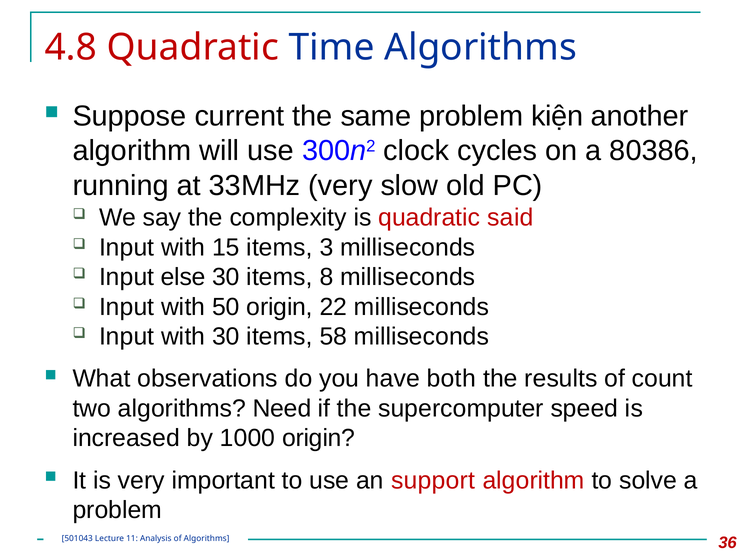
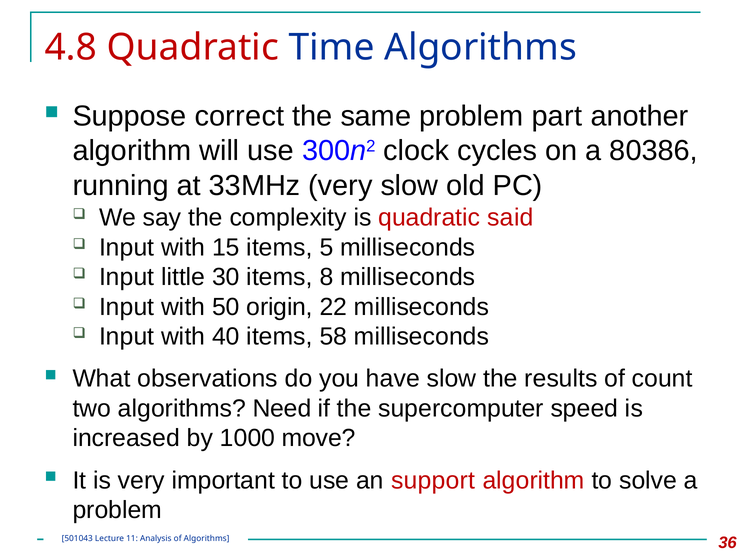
current: current -> correct
kiện: kiện -> part
3: 3 -> 5
else: else -> little
with 30: 30 -> 40
have both: both -> slow
1000 origin: origin -> move
